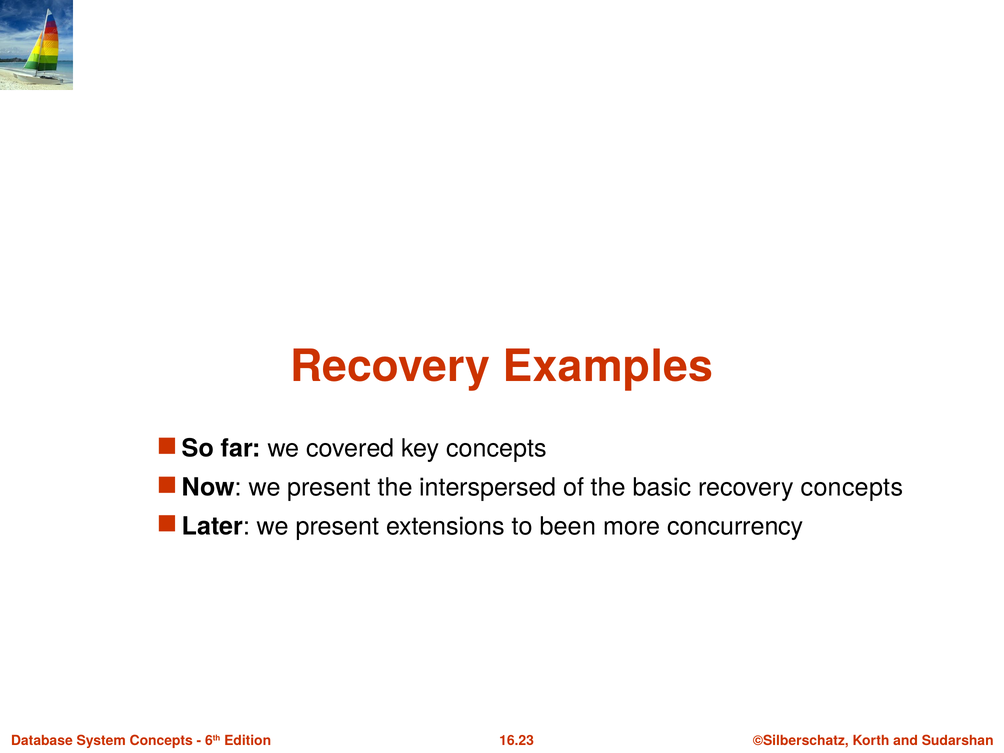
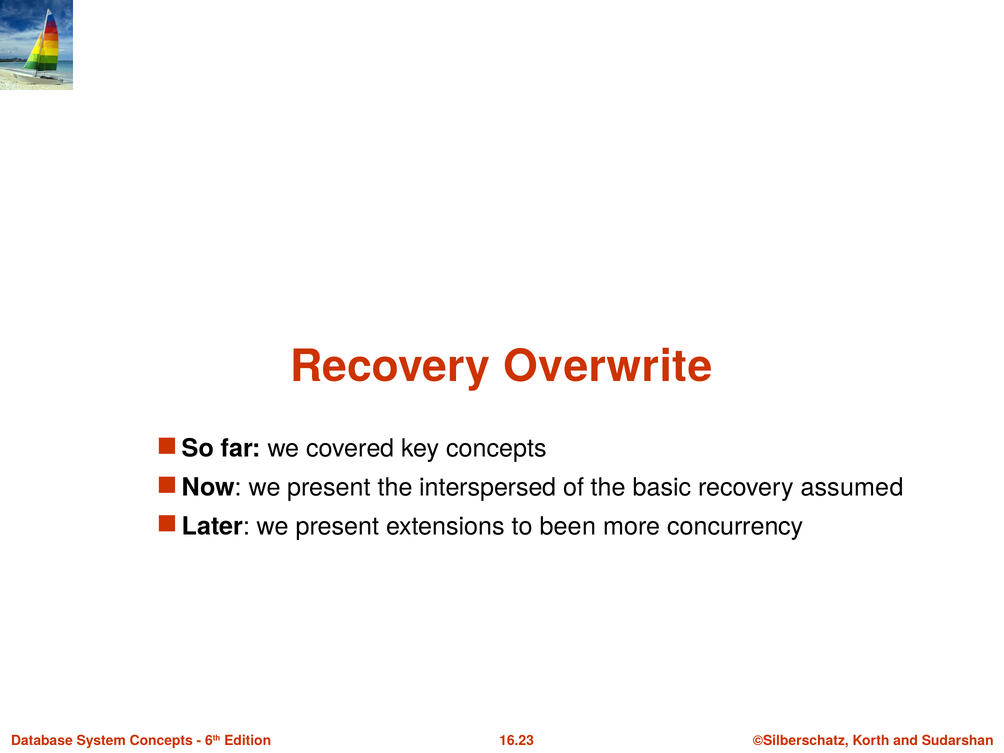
Examples: Examples -> Overwrite
recovery concepts: concepts -> assumed
